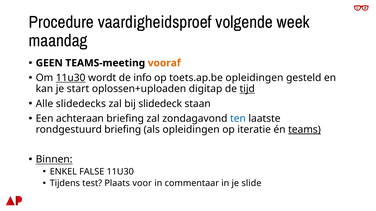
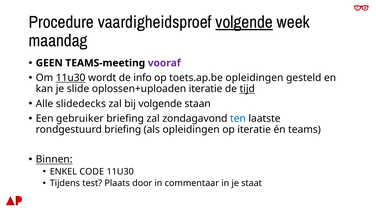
volgende at (244, 22) underline: none -> present
vooraf colour: orange -> purple
start: start -> slide
oplossen+uploaden digitap: digitap -> iteratie
bij slidedeck: slidedeck -> volgende
achteraan: achteraan -> gebruiker
teams underline: present -> none
FALSE: FALSE -> CODE
voor: voor -> door
slide: slide -> staat
